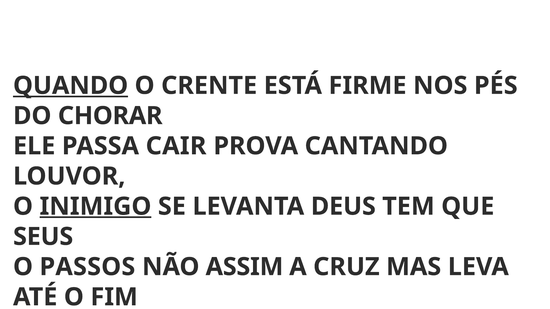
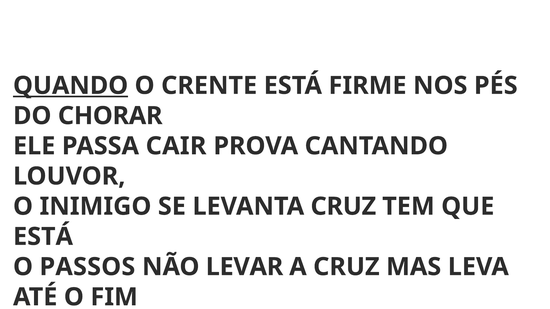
INIMIGO underline: present -> none
LEVANTA DEUS: DEUS -> CRUZ
SEUS at (43, 237): SEUS -> ESTÁ
ASSIM: ASSIM -> LEVAR
